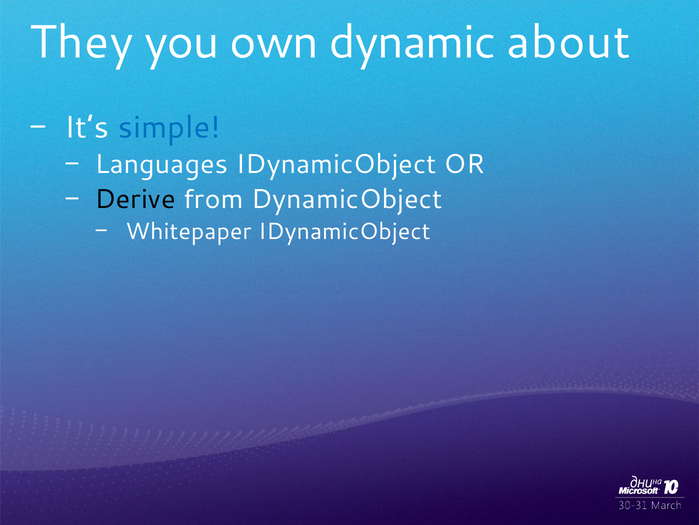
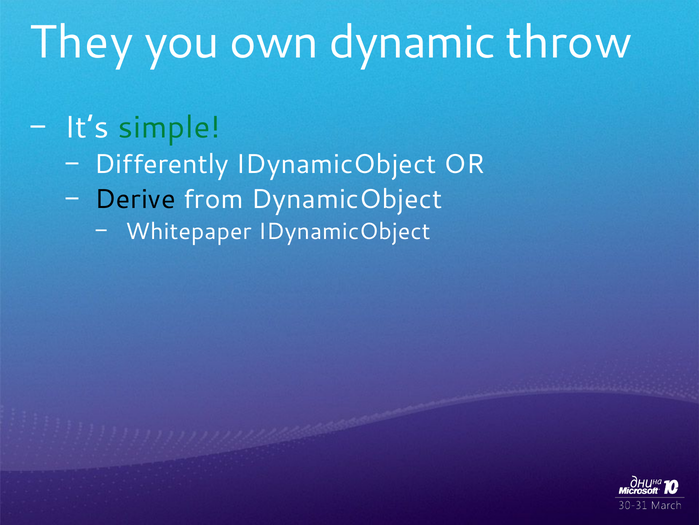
about: about -> throw
simple colour: blue -> green
Languages: Languages -> Differently
